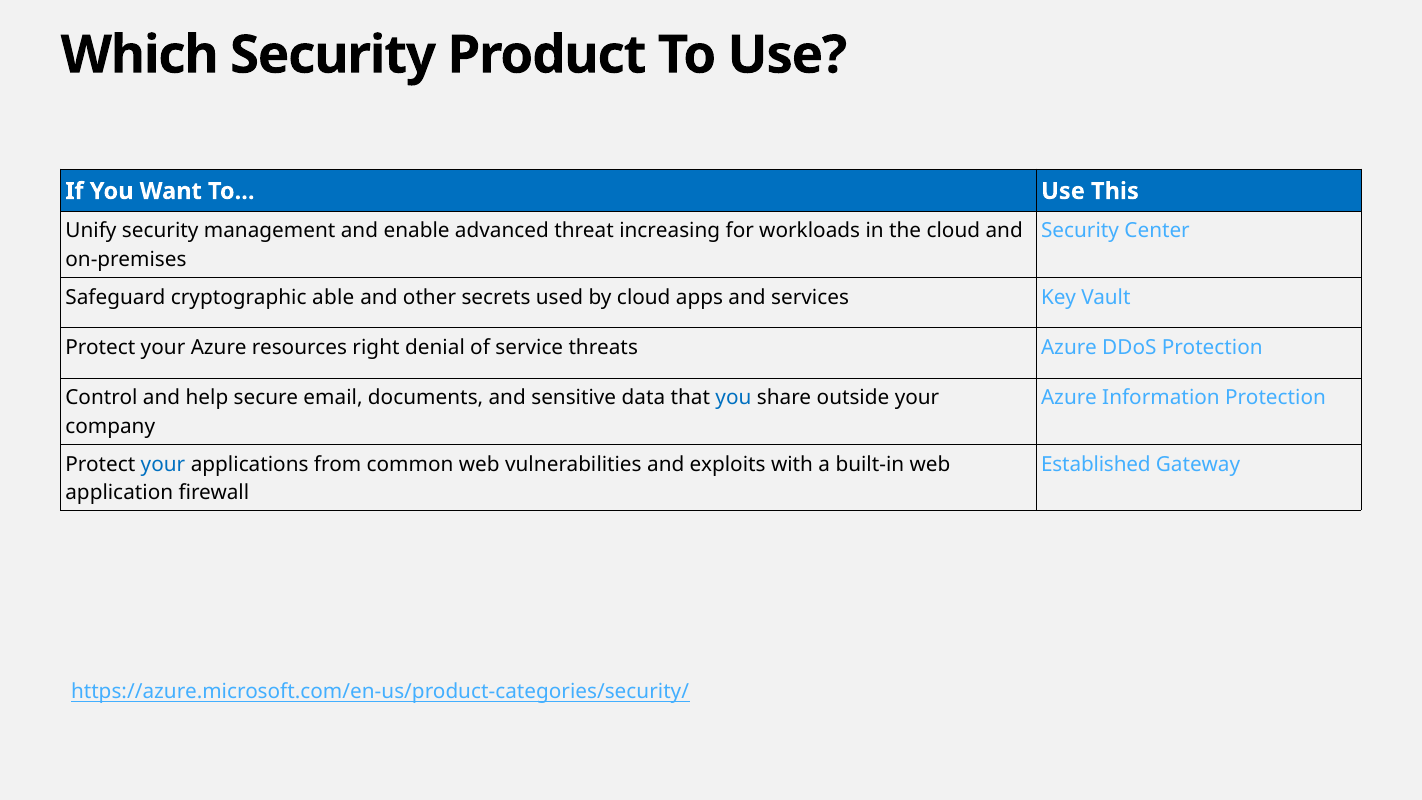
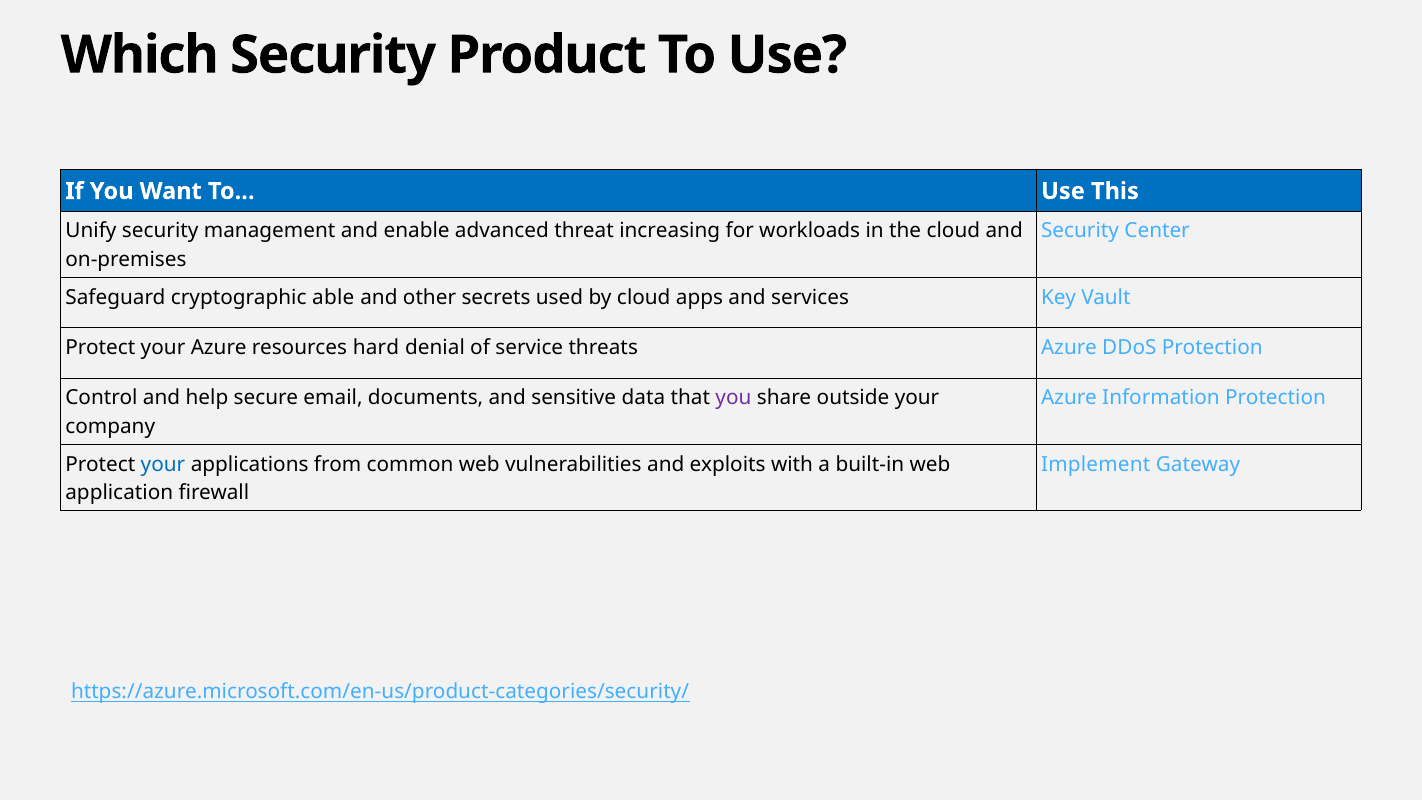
right: right -> hard
you at (733, 398) colour: blue -> purple
Established: Established -> Implement
